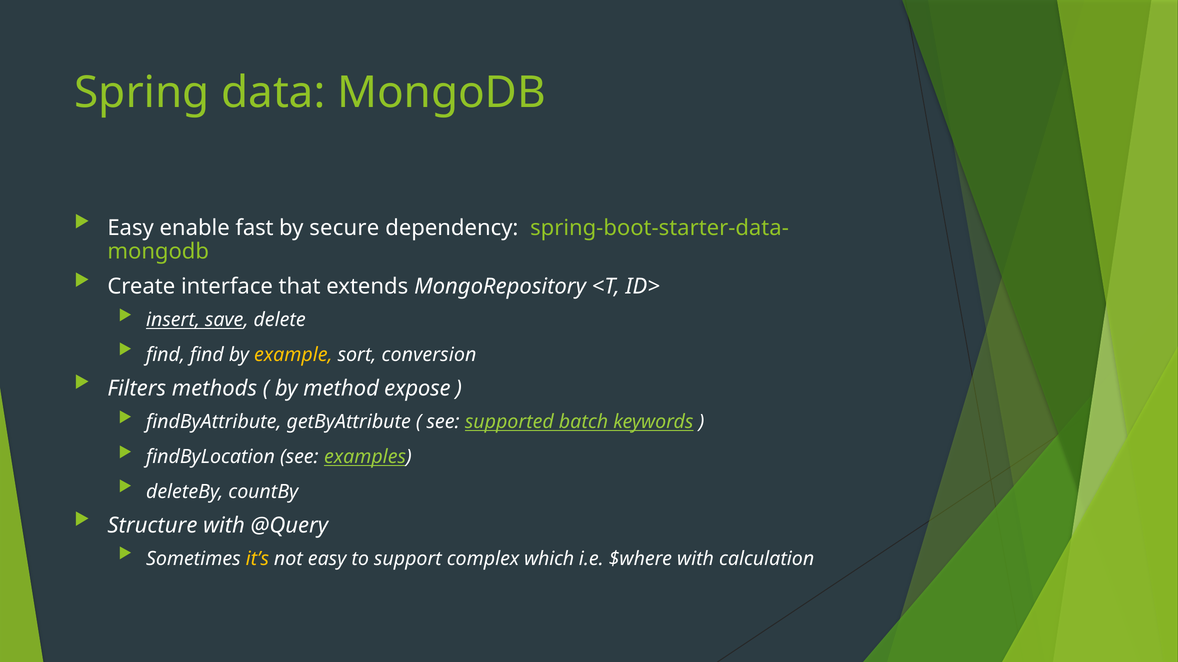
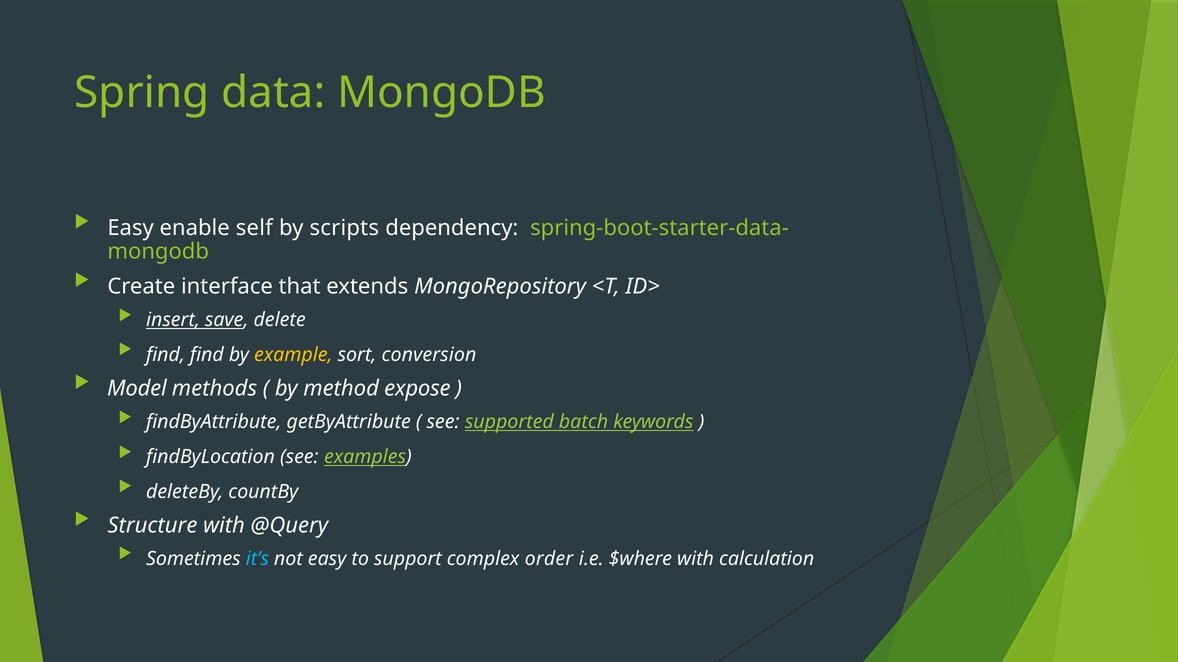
fast: fast -> self
secure: secure -> scripts
Filters: Filters -> Model
it’s colour: yellow -> light blue
which: which -> order
